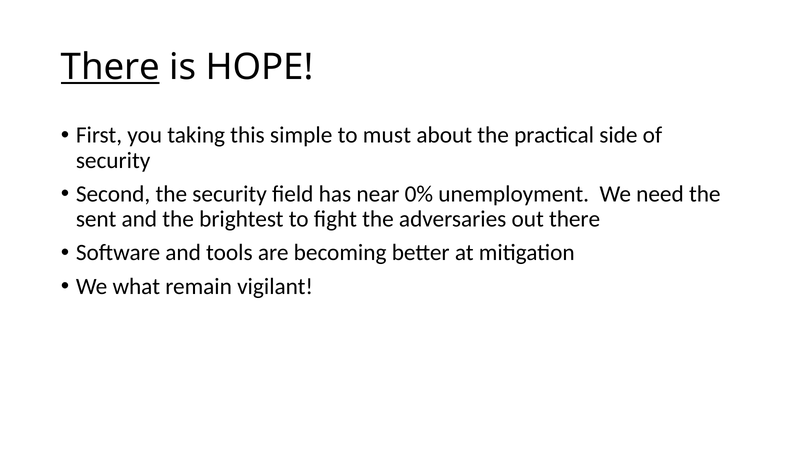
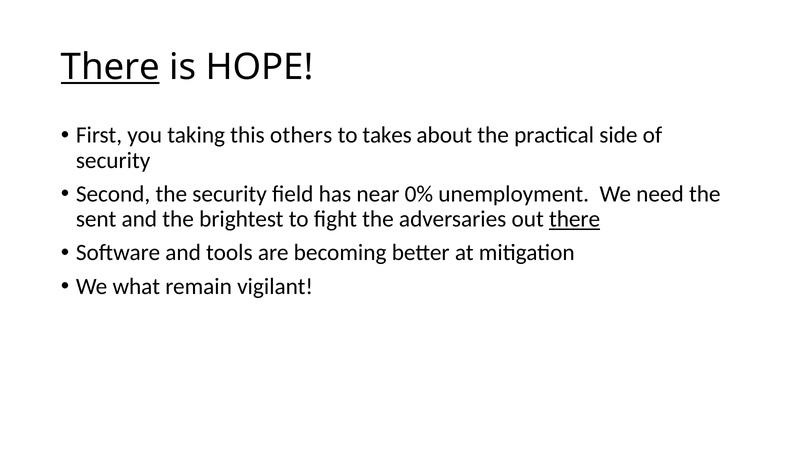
simple: simple -> others
must: must -> takes
there at (575, 219) underline: none -> present
